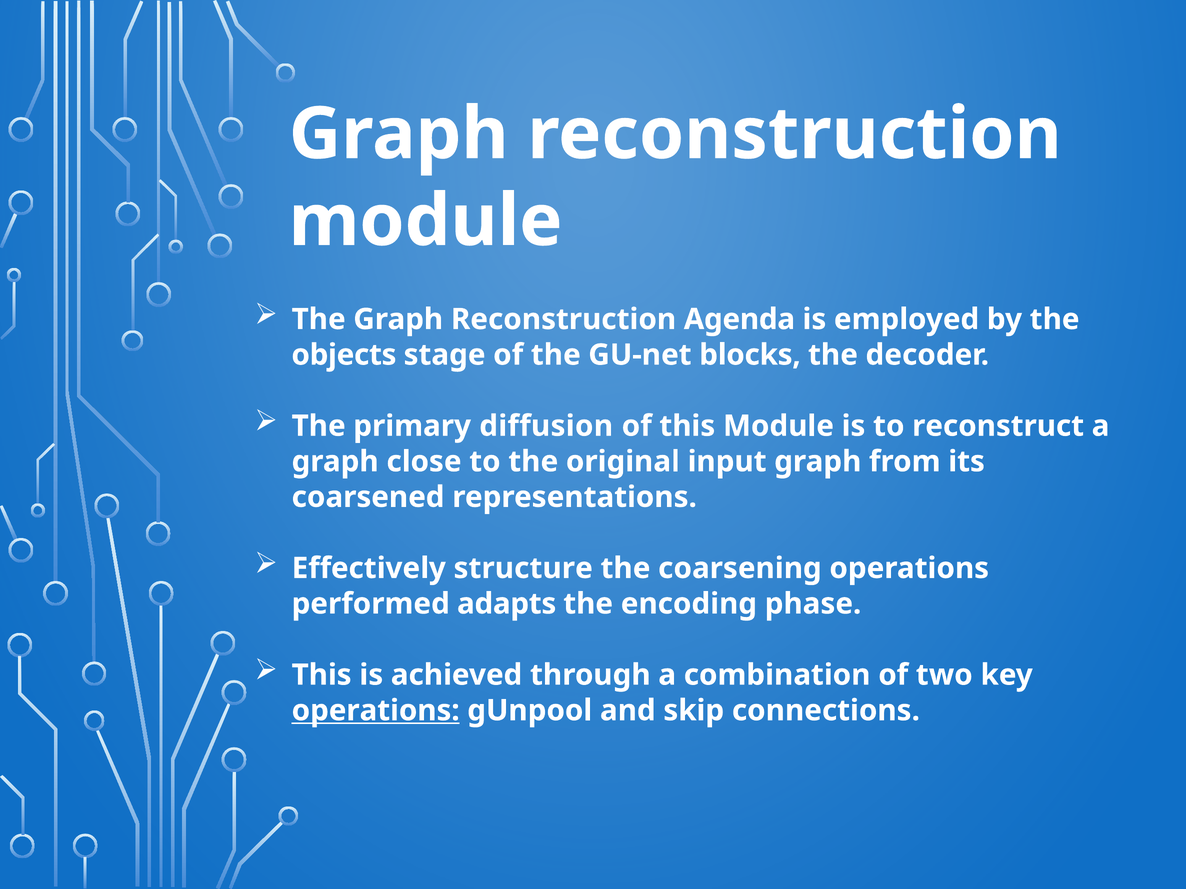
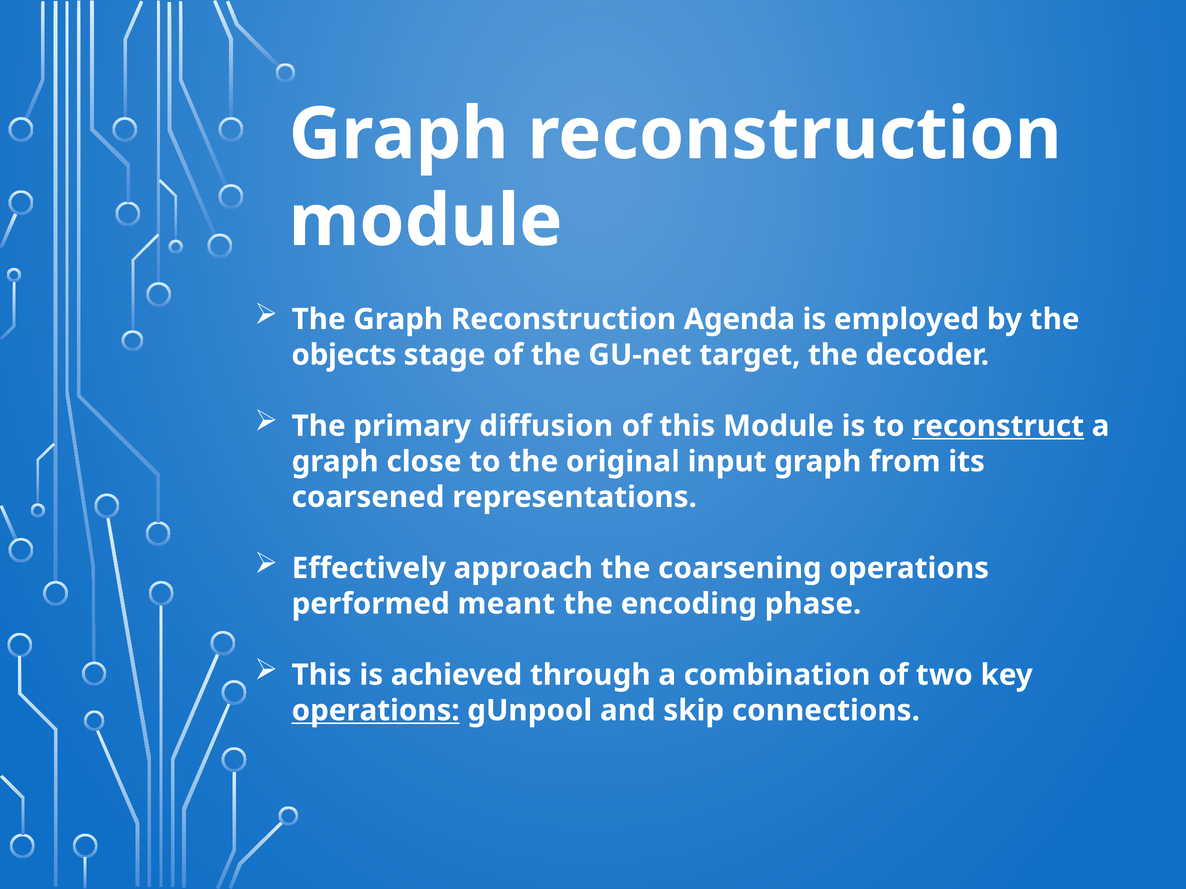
blocks: blocks -> target
reconstruct underline: none -> present
structure: structure -> approach
adapts: adapts -> meant
